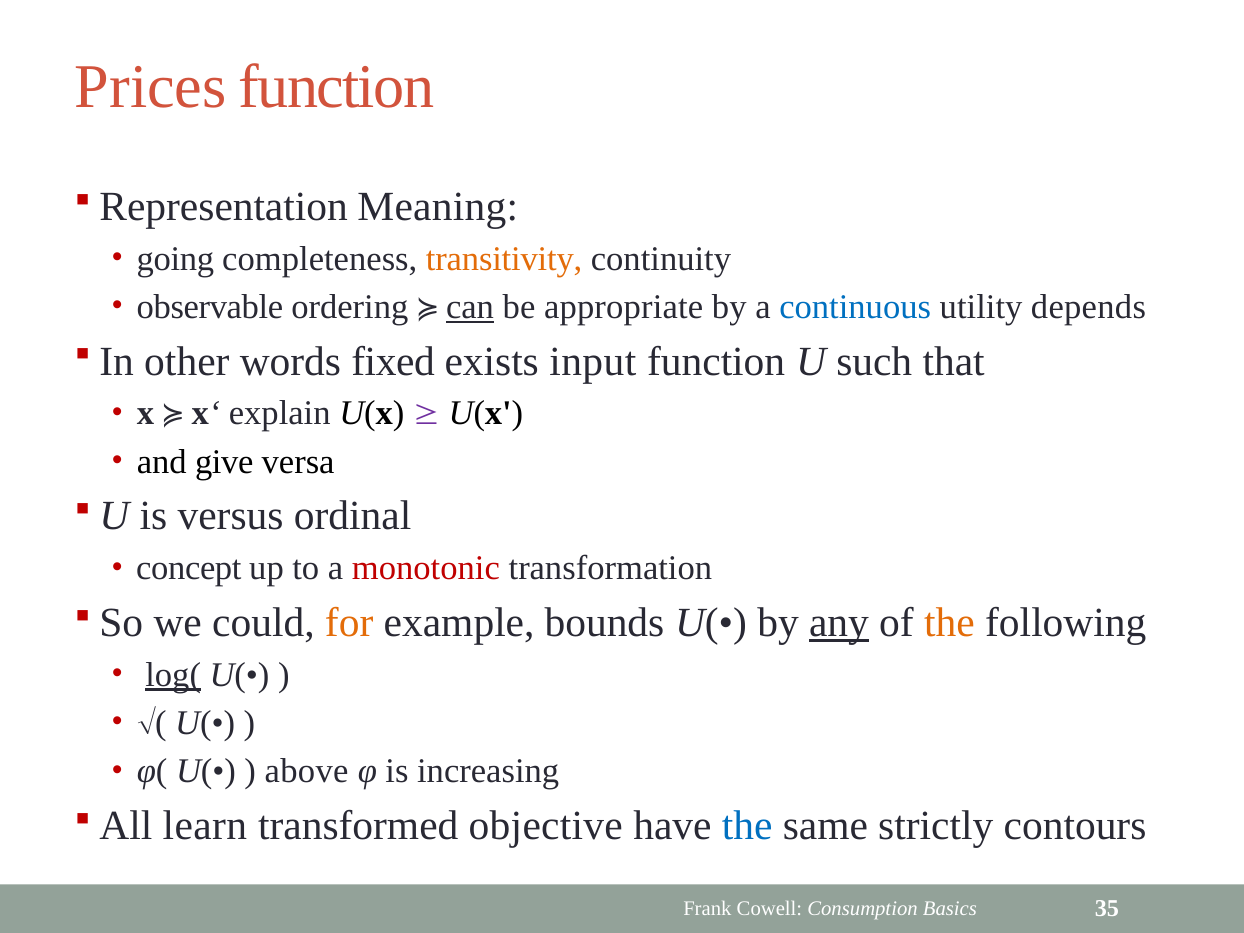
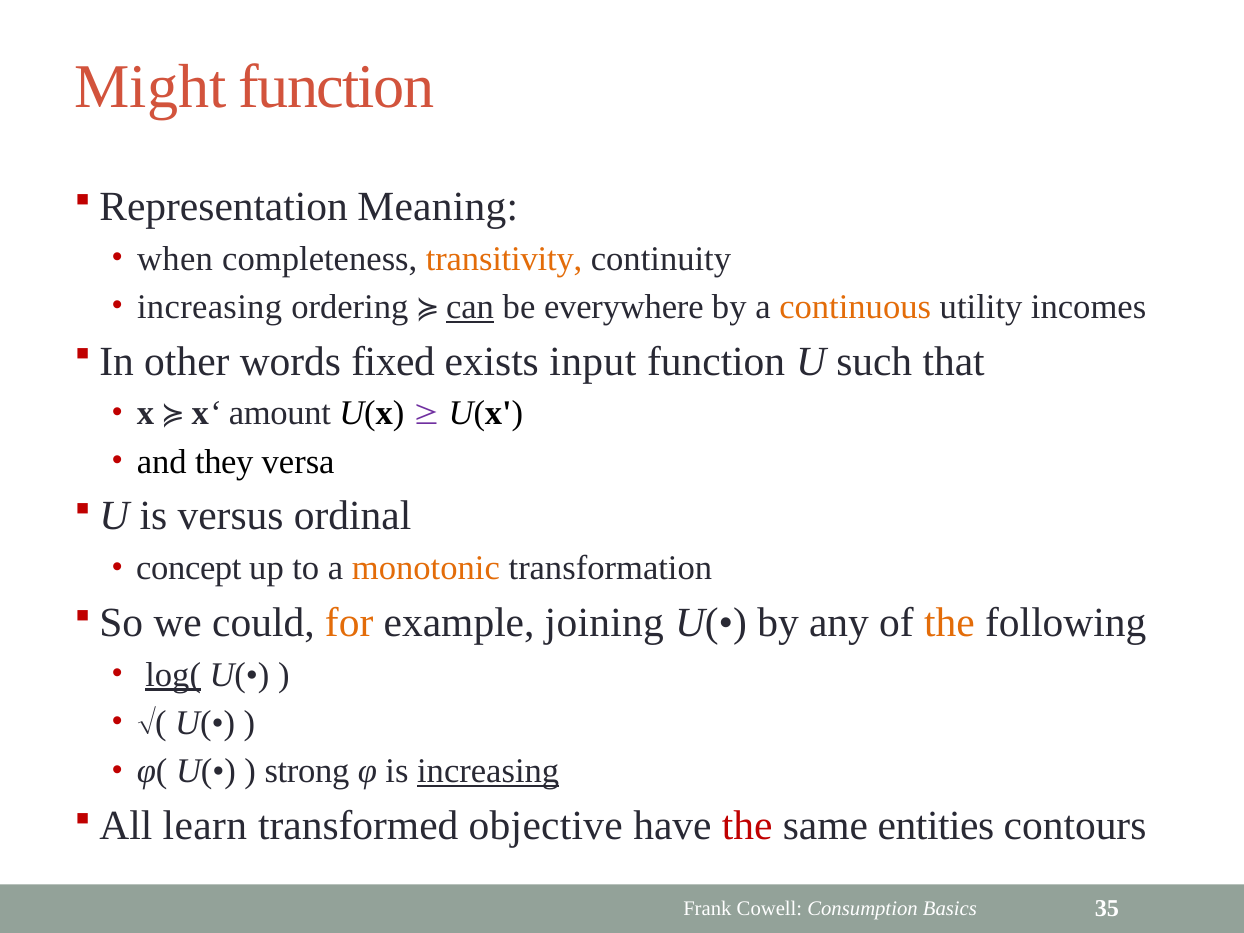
Prices: Prices -> Might
going: going -> when
observable at (210, 307): observable -> increasing
appropriate: appropriate -> everywhere
continuous colour: blue -> orange
depends: depends -> incomes
explain: explain -> amount
give: give -> they
monotonic colour: red -> orange
bounds: bounds -> joining
any underline: present -> none
above: above -> strong
increasing at (488, 771) underline: none -> present
the at (747, 826) colour: blue -> red
strictly: strictly -> entities
